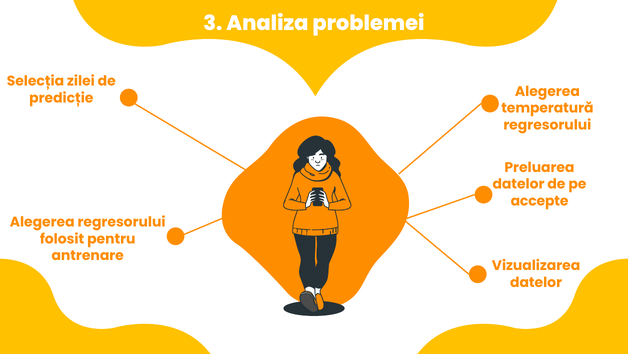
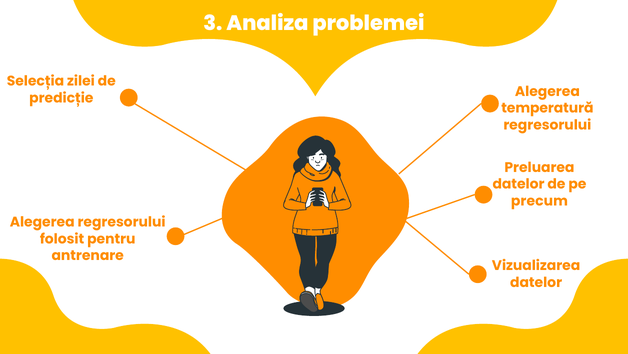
accepte: accepte -> precum
